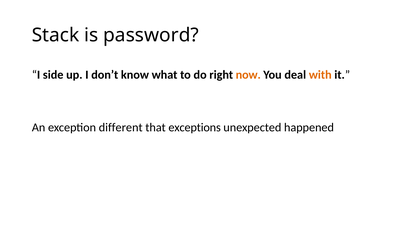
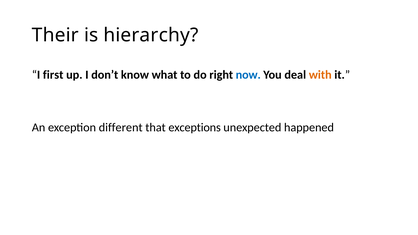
Stack: Stack -> Their
password: password -> hierarchy
side: side -> first
now colour: orange -> blue
